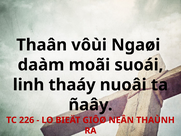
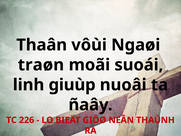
daàm: daàm -> traøn
thaáy: thaáy -> giuùp
